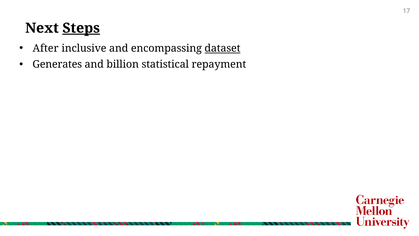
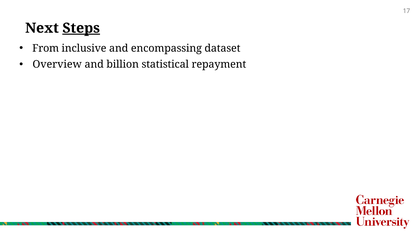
After: After -> From
dataset underline: present -> none
Generates: Generates -> Overview
